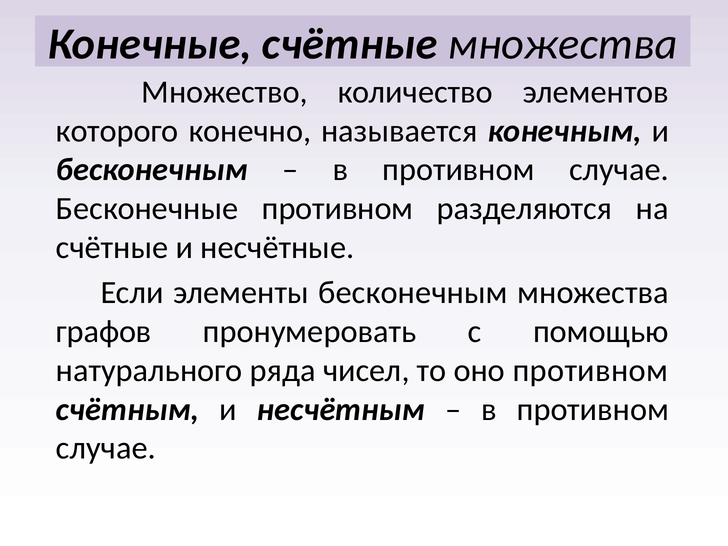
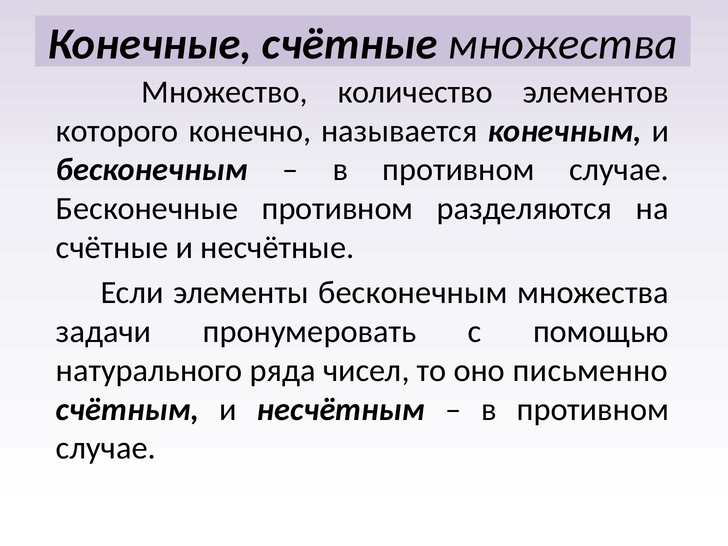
графов: графов -> задачи
оно противном: противном -> письменно
